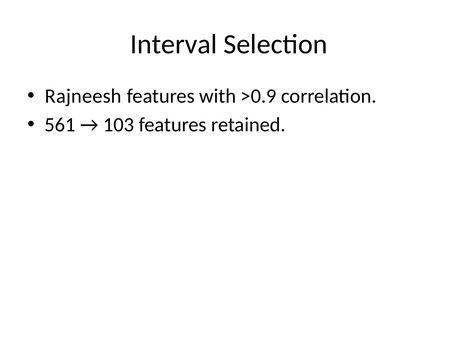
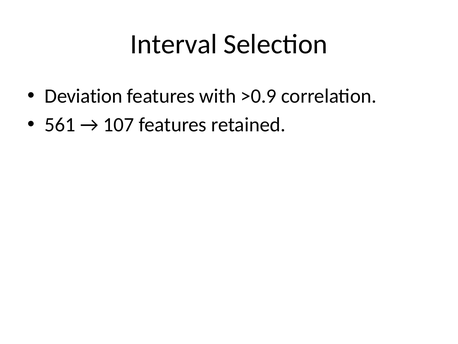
Rajneesh: Rajneesh -> Deviation
103: 103 -> 107
